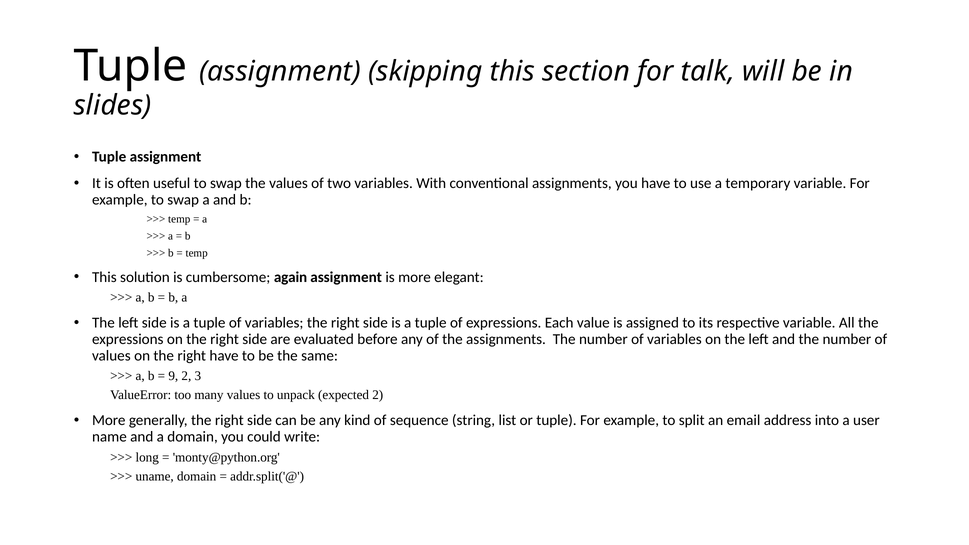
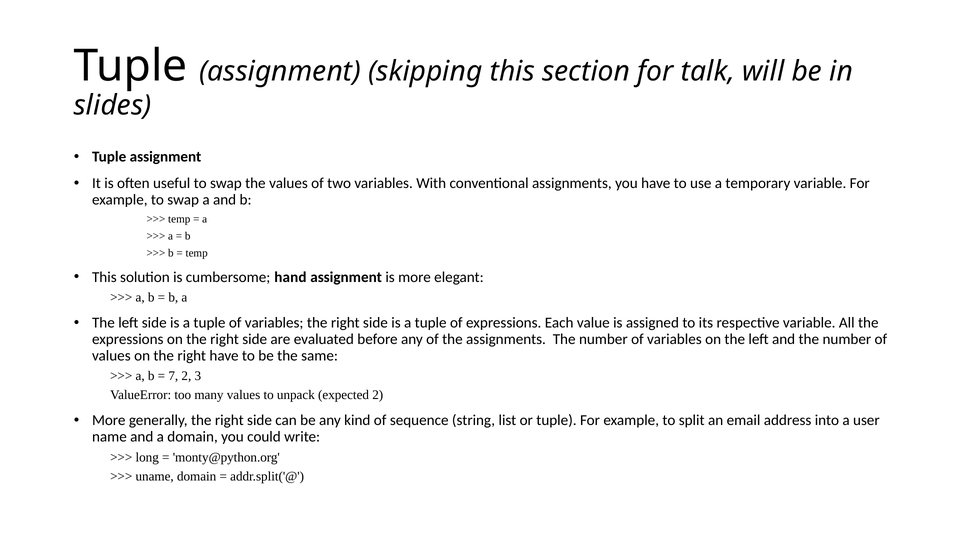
again: again -> hand
9: 9 -> 7
